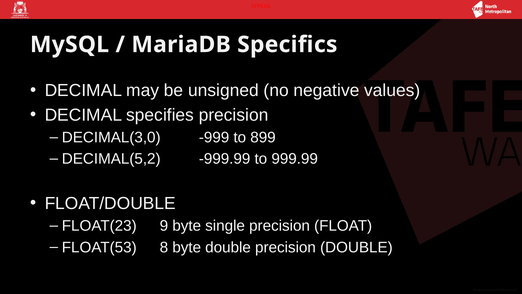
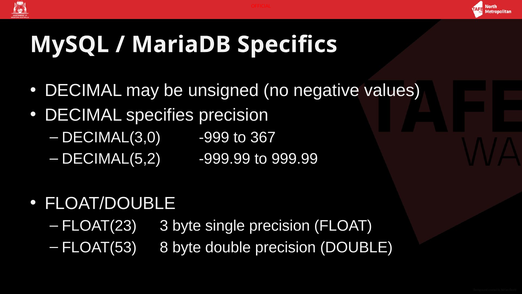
899: 899 -> 367
9: 9 -> 3
